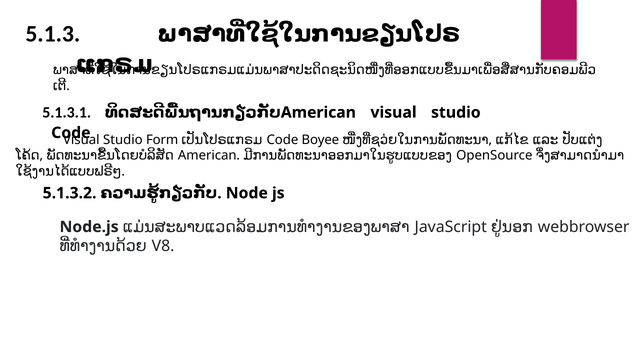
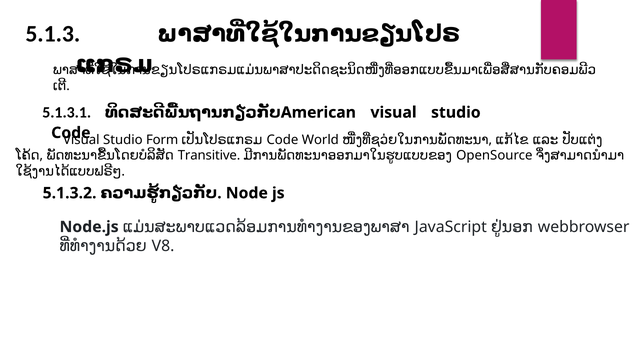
Boyee: Boyee -> World
American at (209, 155): American -> Transitive
